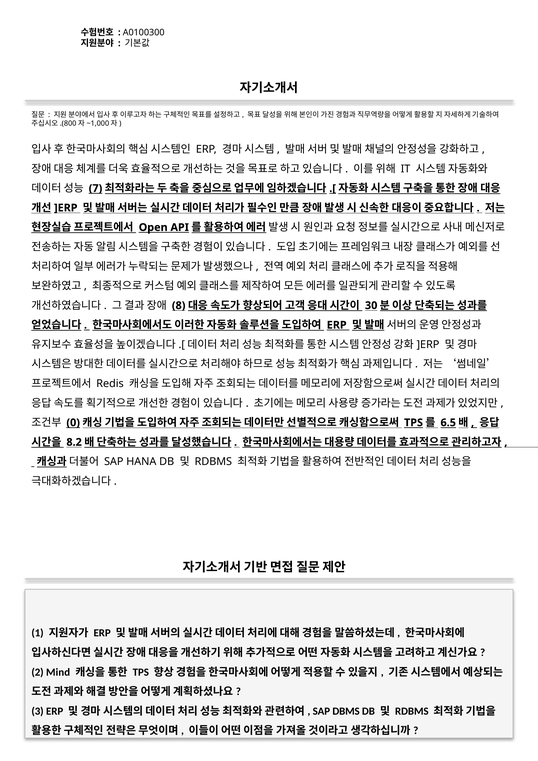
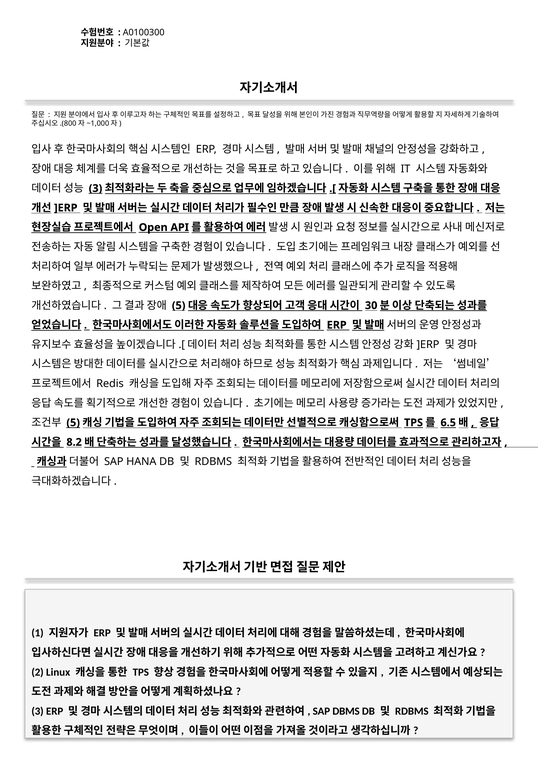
7 at (96, 188): 7 -> 3
8 at (179, 305): 8 -> 5
0 at (73, 423): 0 -> 5
Mind: Mind -> Linux
